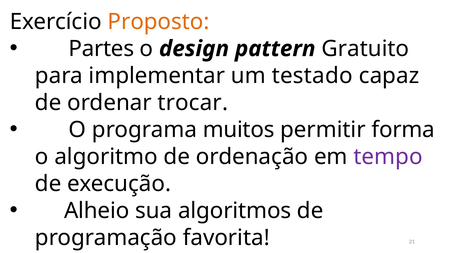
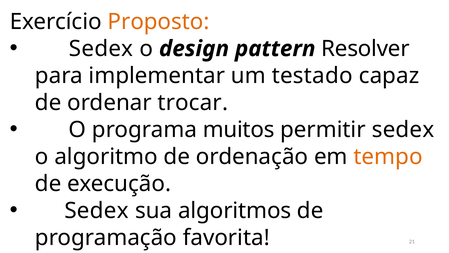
Partes at (101, 49): Partes -> Sedex
Gratuito: Gratuito -> Resolver
permitir forma: forma -> sedex
tempo colour: purple -> orange
Alheio at (97, 210): Alheio -> Sedex
